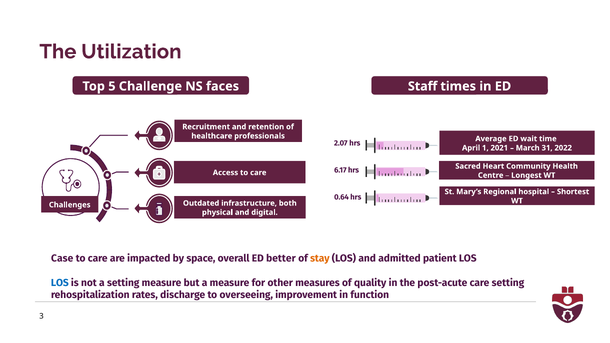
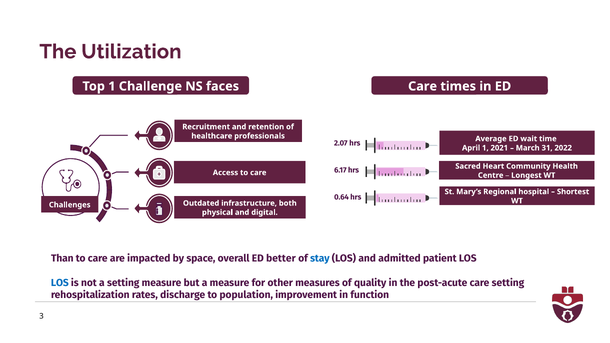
Top 5: 5 -> 1
Staff at (423, 86): Staff -> Care
Case: Case -> Than
stay colour: orange -> blue
overseeing: overseeing -> population
